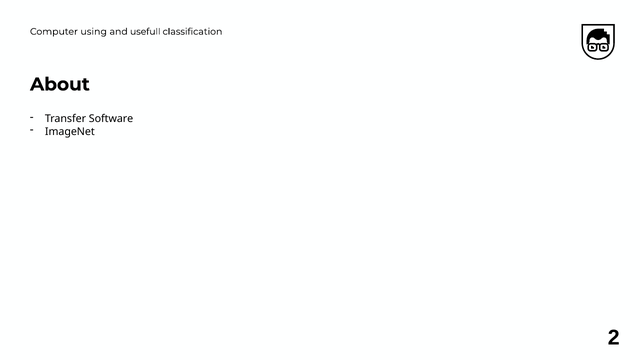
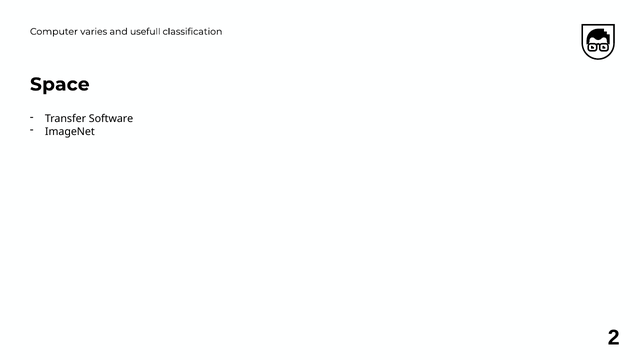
using: using -> varies
About: About -> Space
